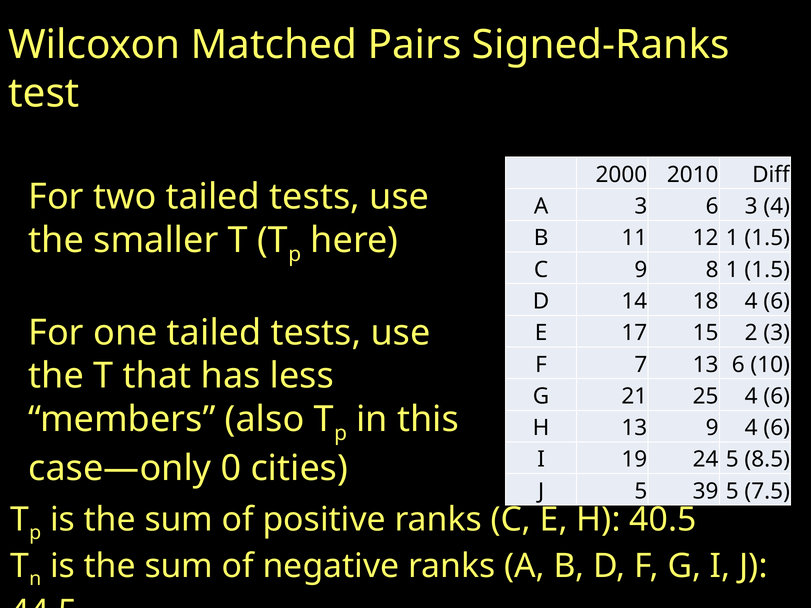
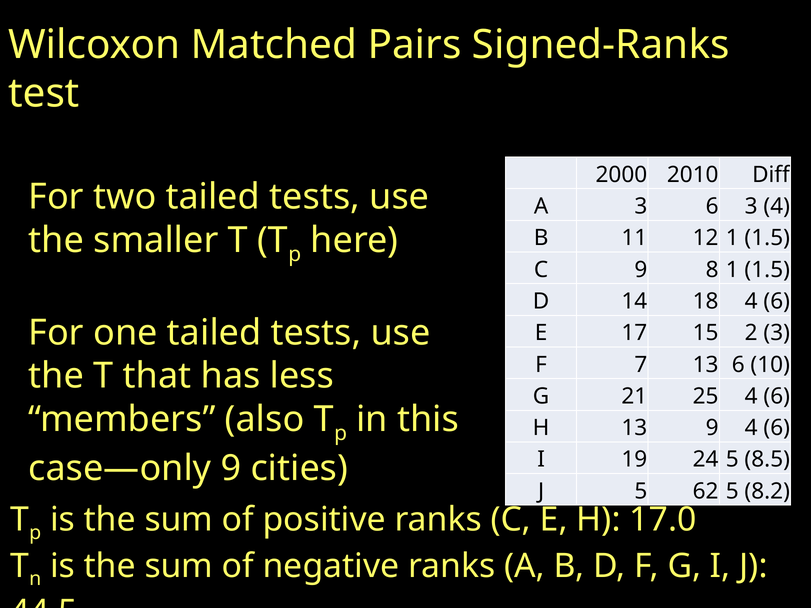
case—only 0: 0 -> 9
39: 39 -> 62
7.5: 7.5 -> 8.2
40.5: 40.5 -> 17.0
